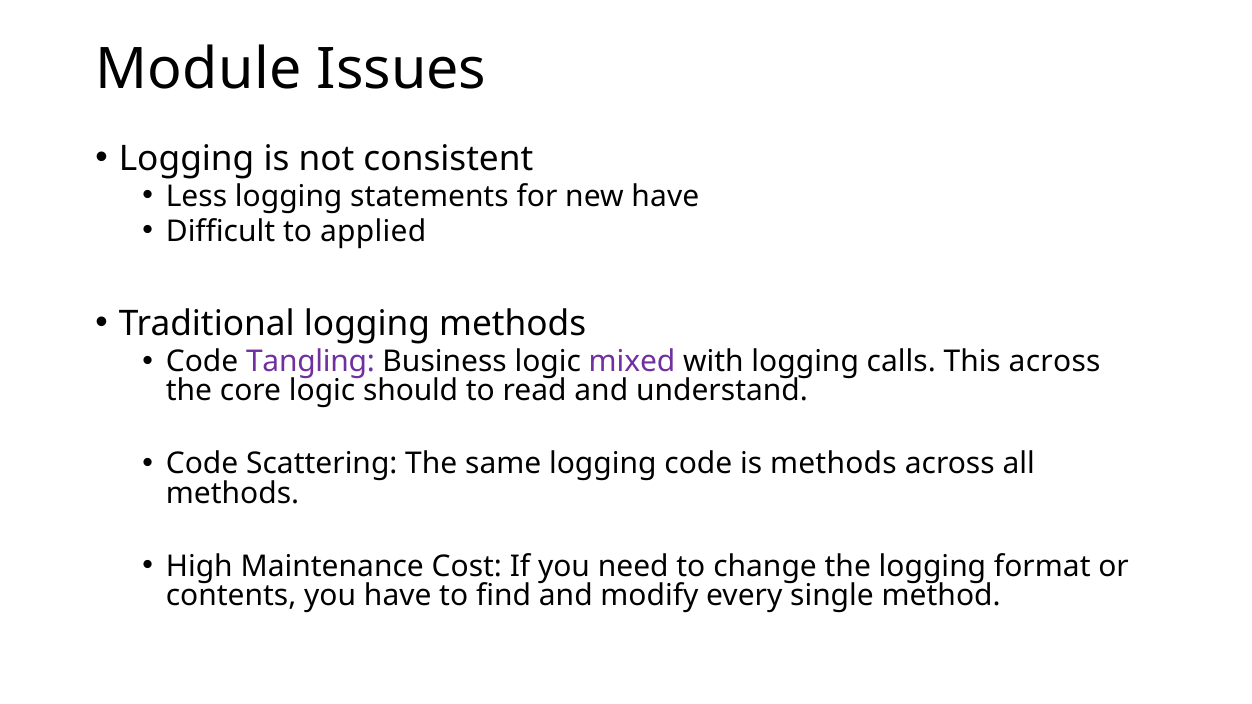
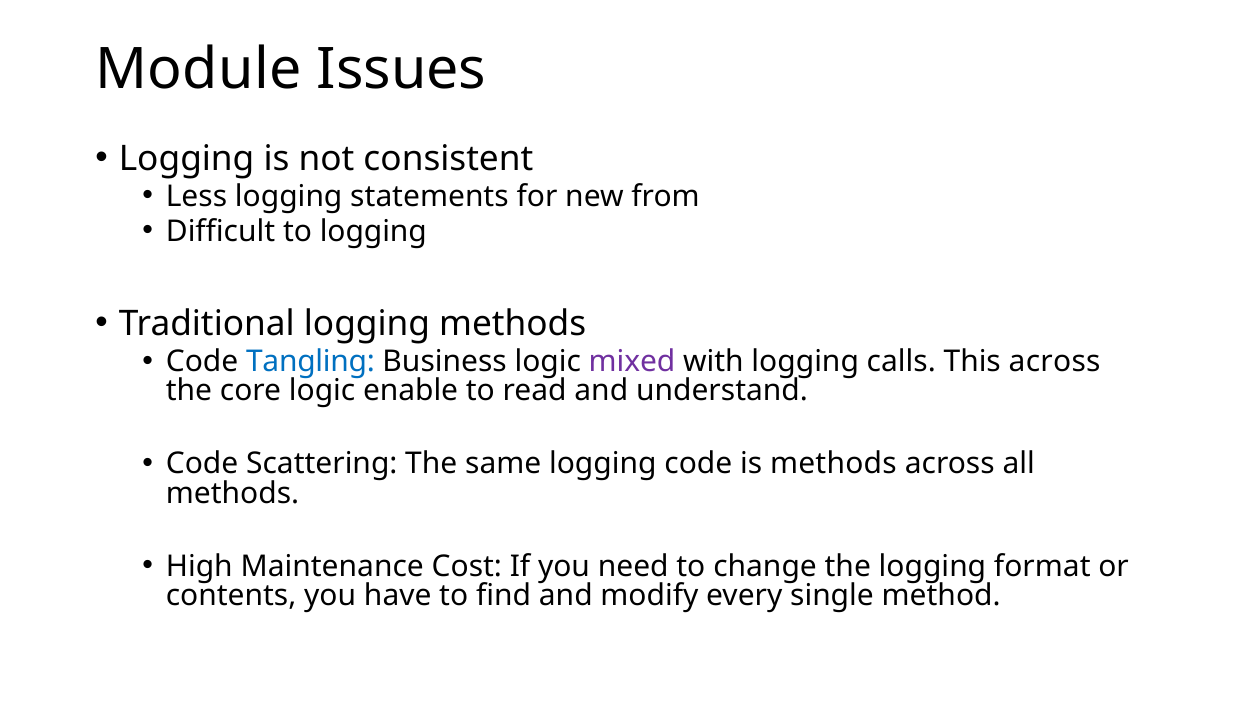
new have: have -> from
to applied: applied -> logging
Tangling colour: purple -> blue
should: should -> enable
